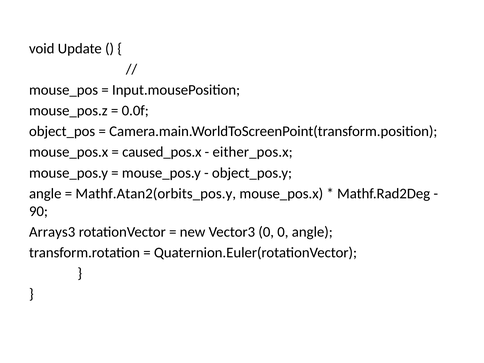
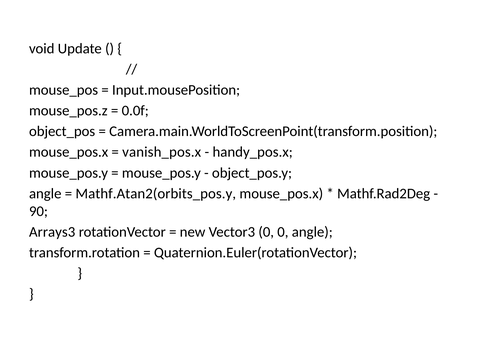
caused_pos.x: caused_pos.x -> vanish_pos.x
either_pos.x: either_pos.x -> handy_pos.x
